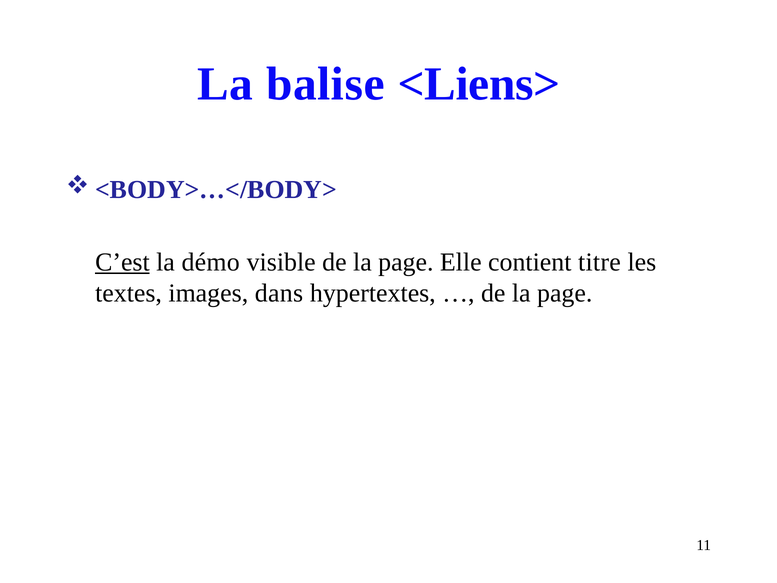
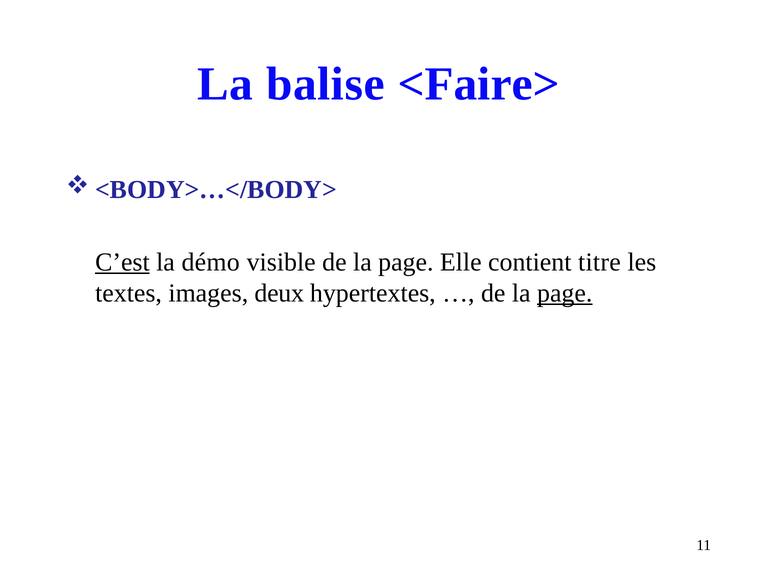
<Liens>: <Liens> -> <Faire>
dans: dans -> deux
page at (565, 293) underline: none -> present
